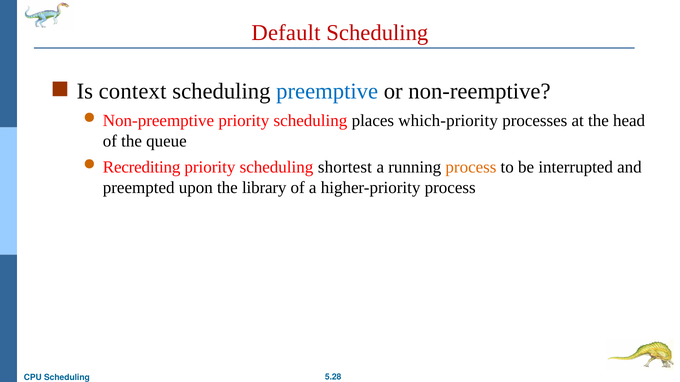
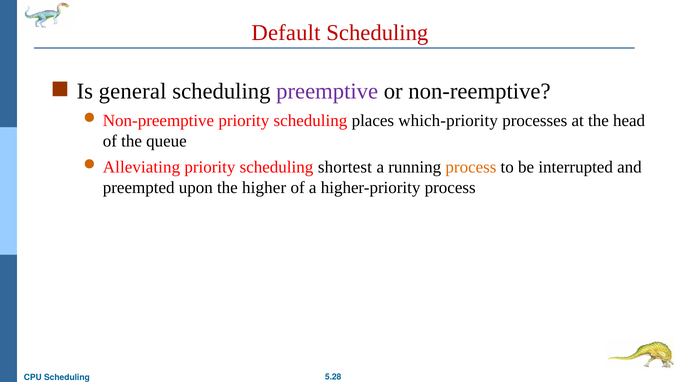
context: context -> general
preemptive colour: blue -> purple
Recrediting: Recrediting -> Alleviating
library: library -> higher
